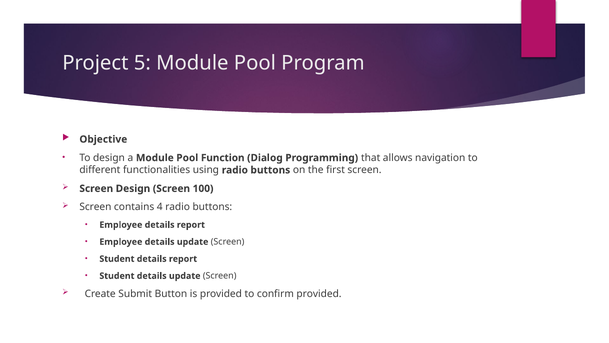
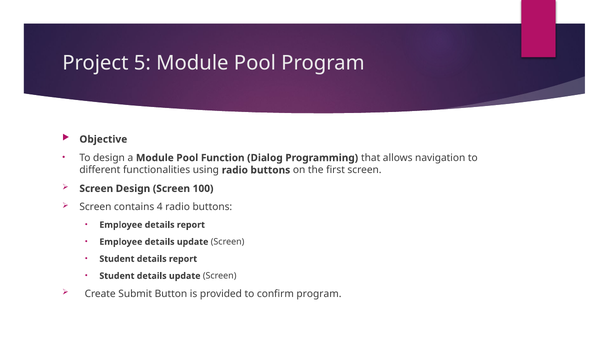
confirm provided: provided -> program
